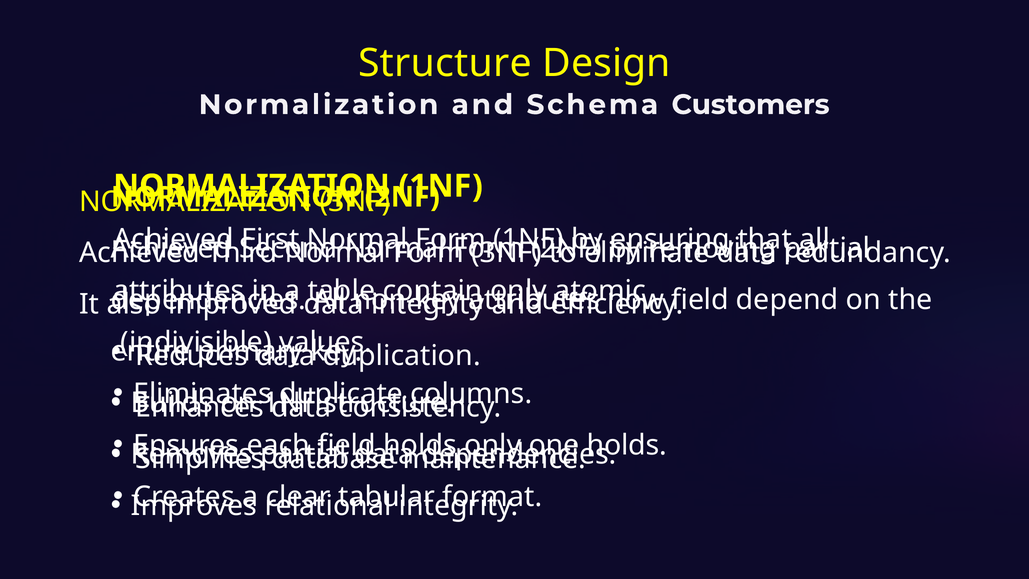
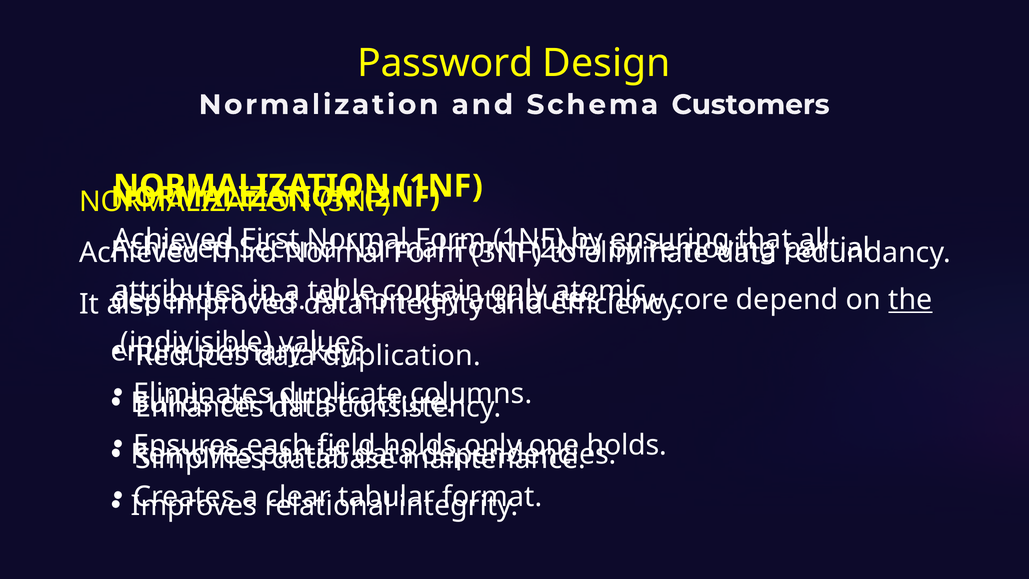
Structure at (445, 63): Structure -> Password
field at (700, 300): field -> core
the underline: none -> present
